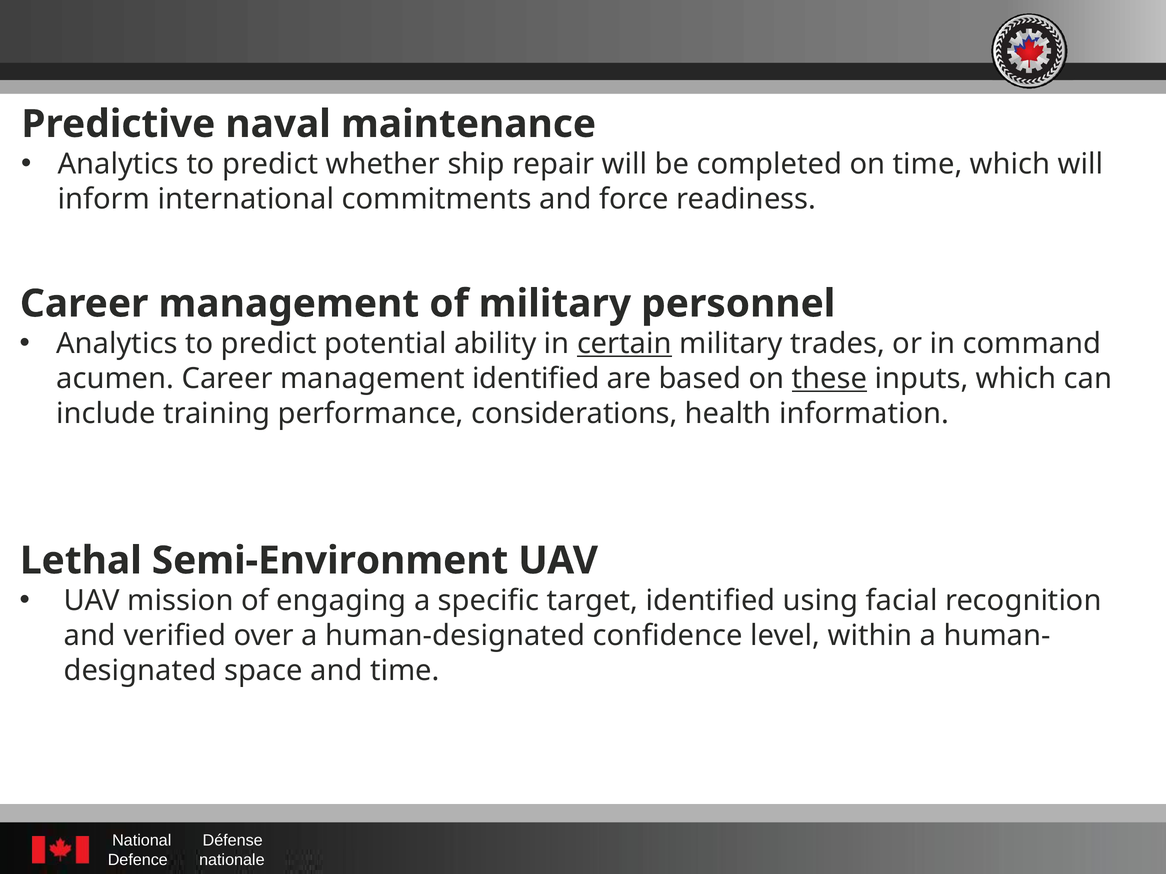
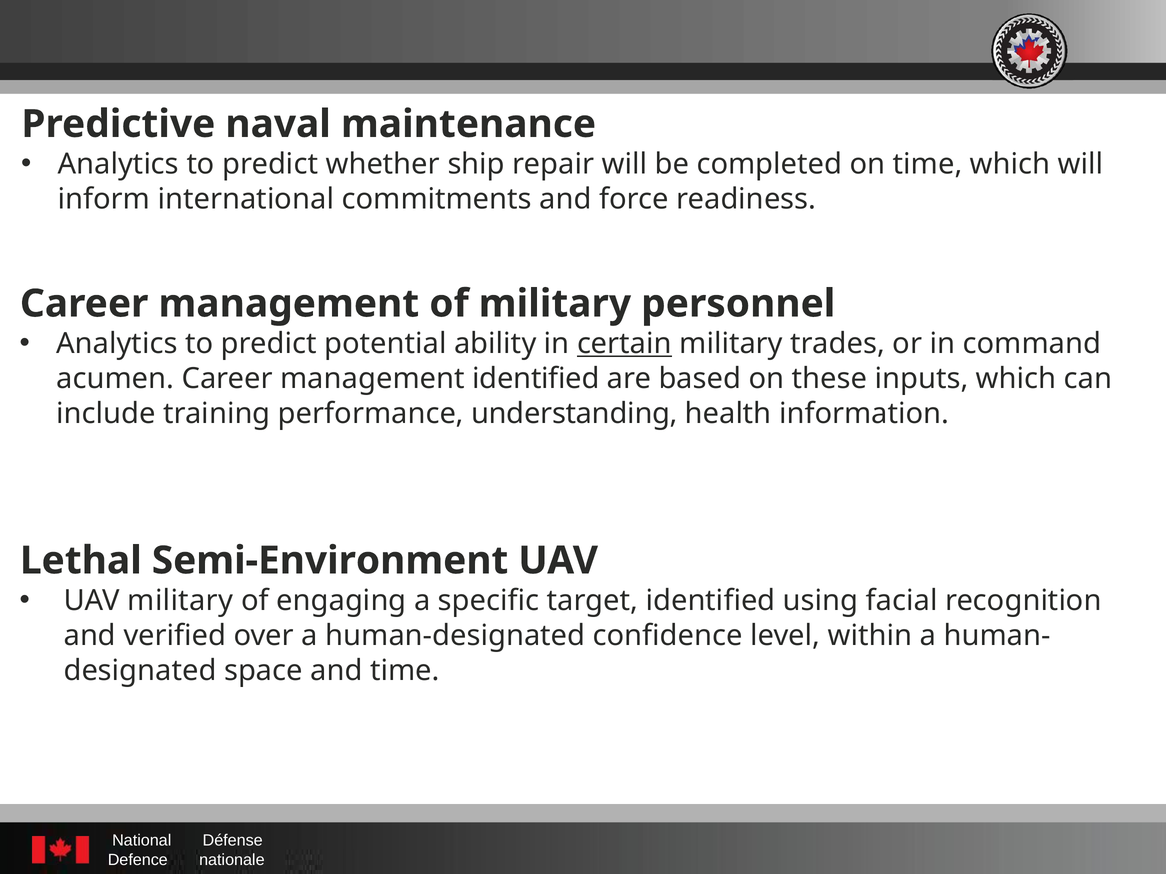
these underline: present -> none
considerations: considerations -> understanding
UAV mission: mission -> military
